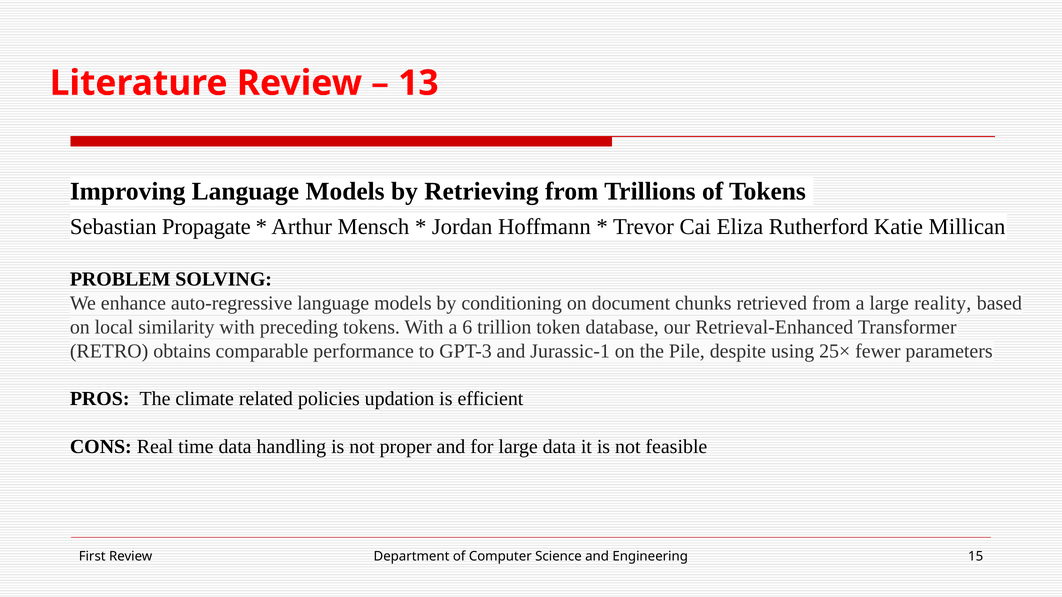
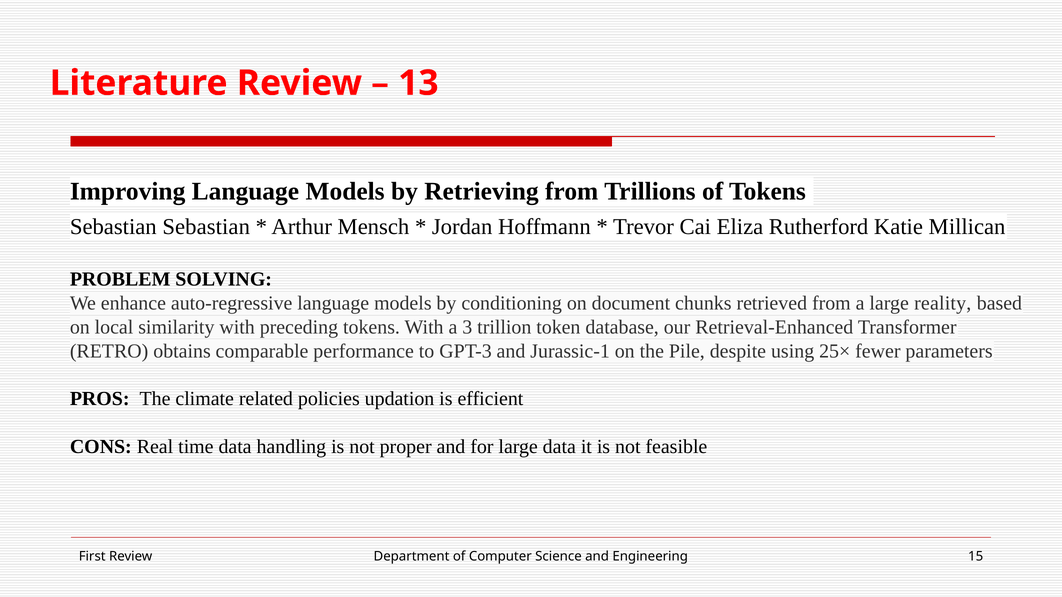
Sebastian Propagate: Propagate -> Sebastian
6: 6 -> 3
